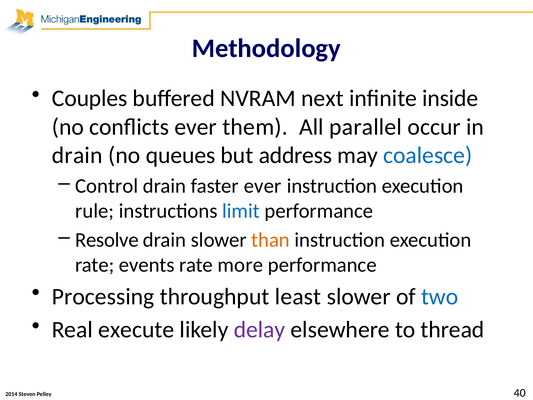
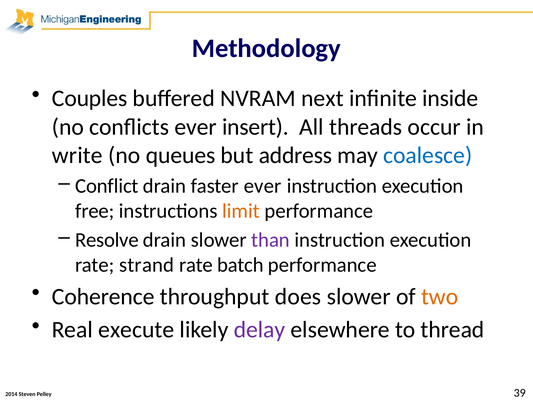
them: them -> insert
parallel: parallel -> threads
drain at (77, 155): drain -> write
Control: Control -> Conflict
rule: rule -> free
limit colour: blue -> orange
than colour: orange -> purple
events: events -> strand
more: more -> batch
Processing: Processing -> Coherence
least: least -> does
two colour: blue -> orange
40: 40 -> 39
